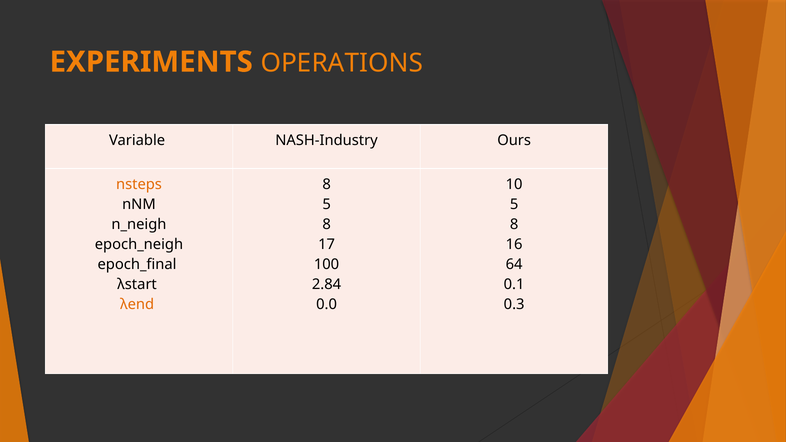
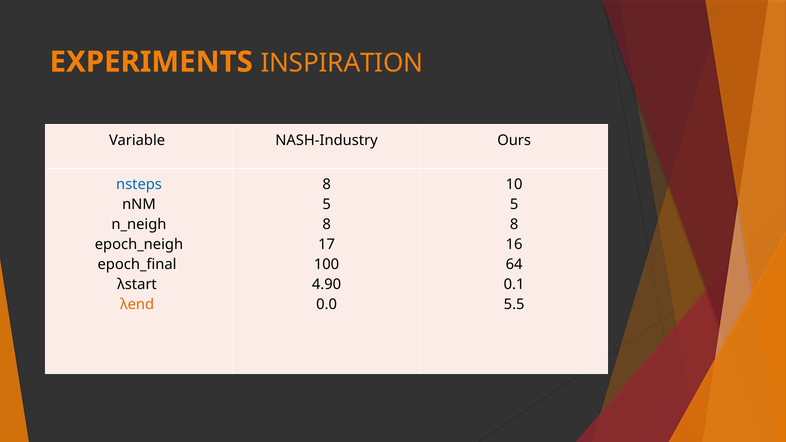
OPERATIONS: OPERATIONS -> INSPIRATION
nsteps colour: orange -> blue
2.84: 2.84 -> 4.90
0.3: 0.3 -> 5.5
